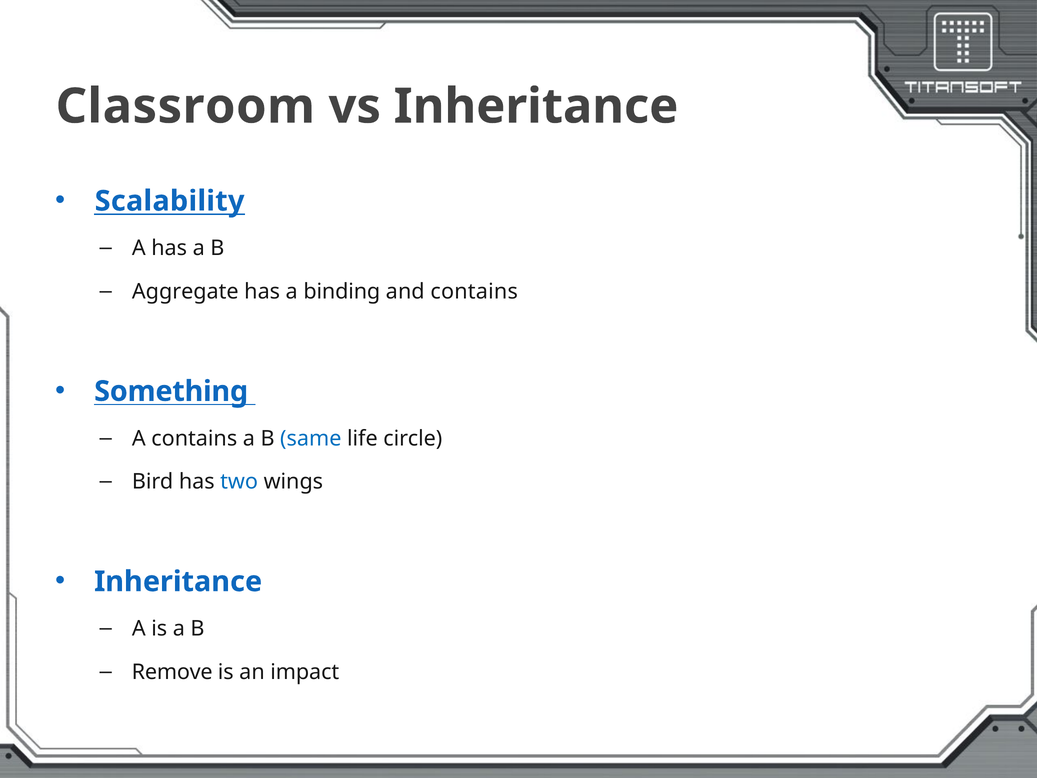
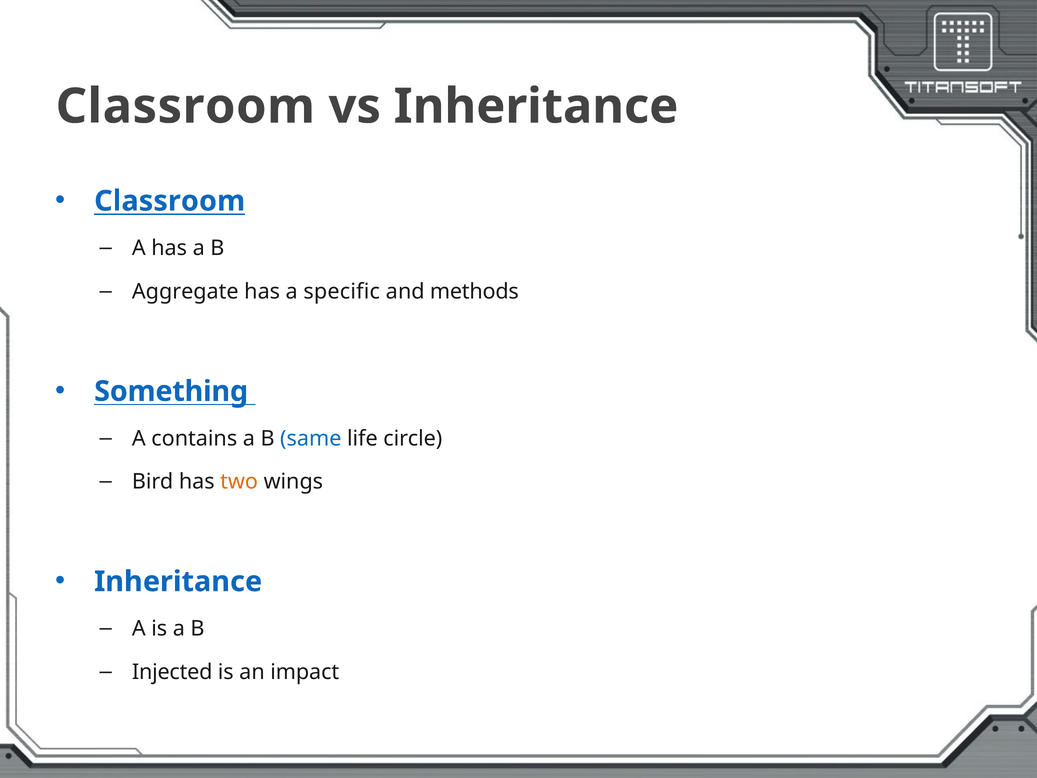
Scalability at (170, 201): Scalability -> Classroom
binding: binding -> specific
and contains: contains -> methods
two colour: blue -> orange
Remove: Remove -> Injected
